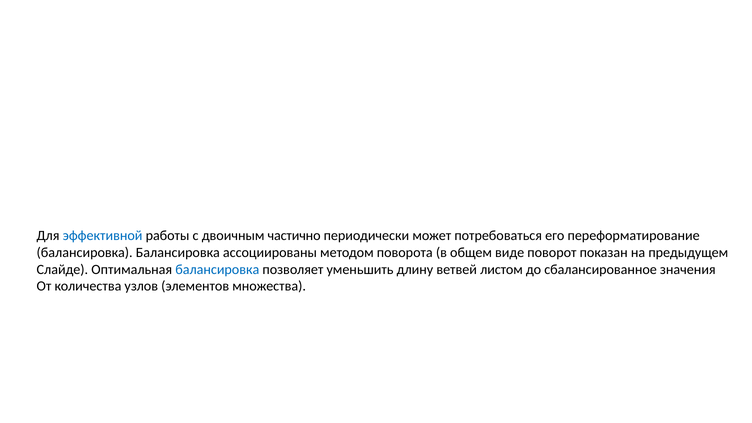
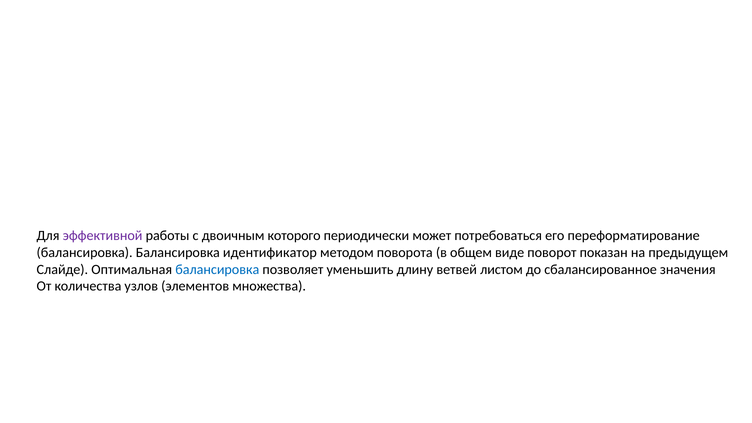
эффективной colour: blue -> purple
частично: частично -> которого
ассоциированы: ассоциированы -> идентификатор
